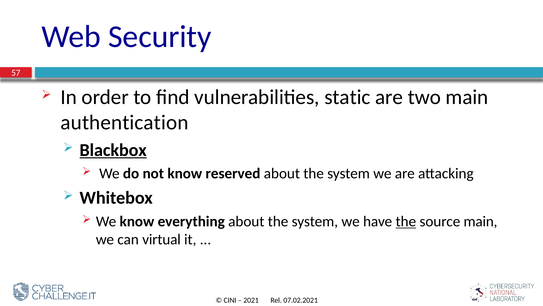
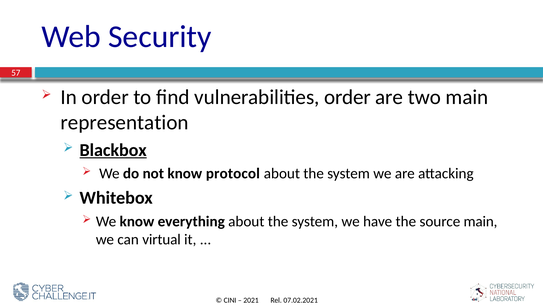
vulnerabilities static: static -> order
authentication: authentication -> representation
reserved: reserved -> protocol
the at (406, 221) underline: present -> none
